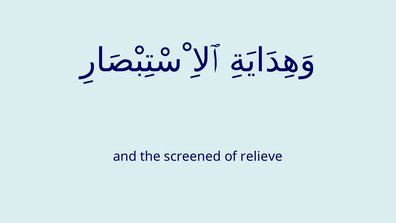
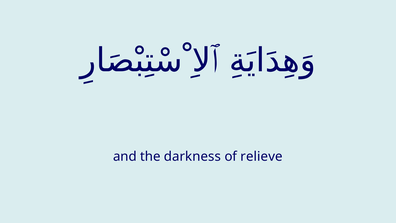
screened: screened -> darkness
